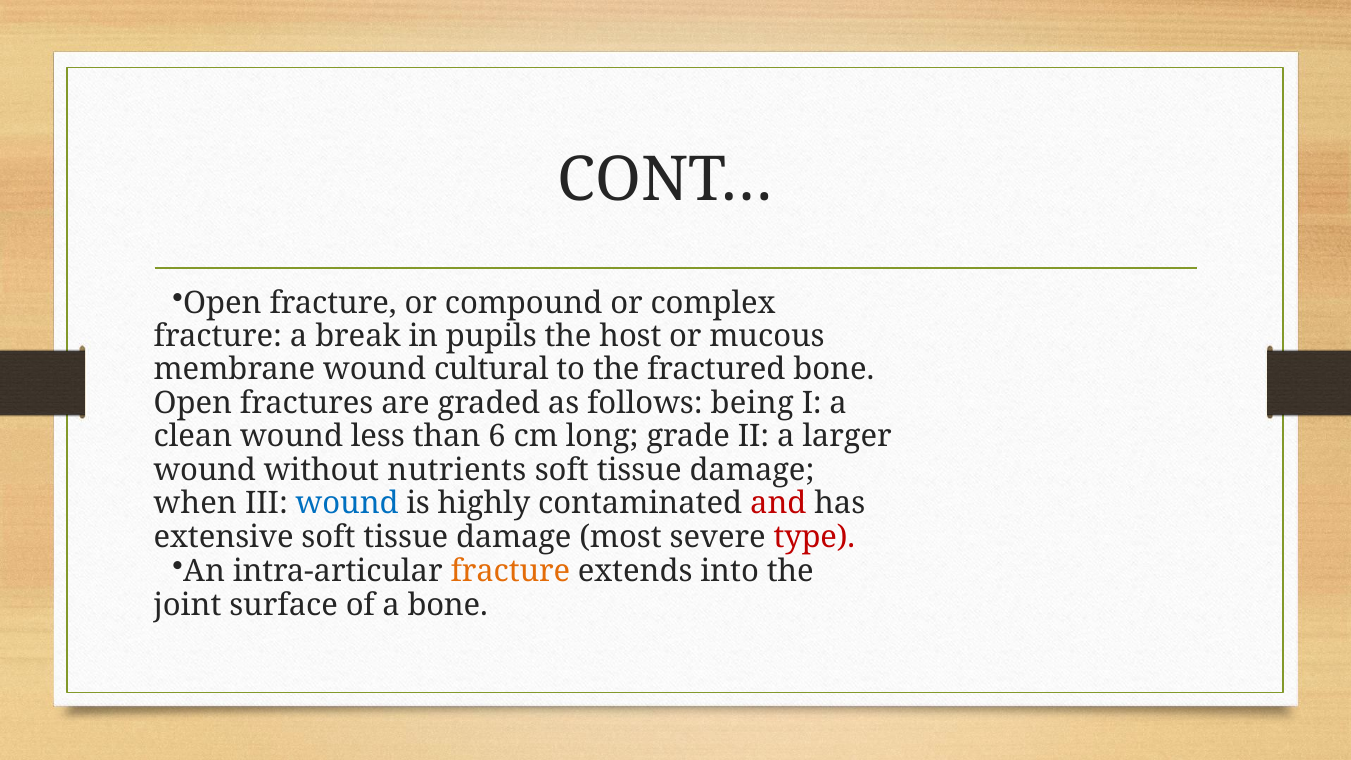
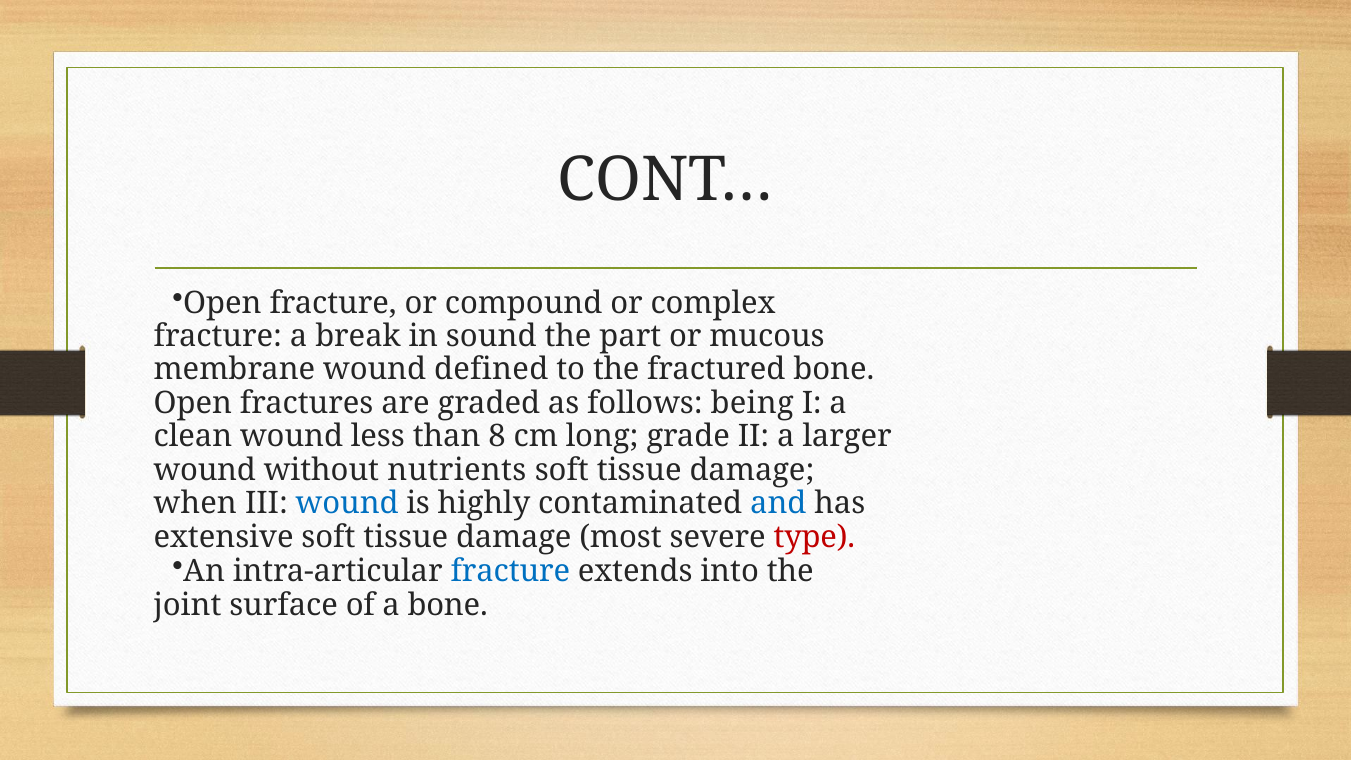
pupils: pupils -> sound
host: host -> part
cultural: cultural -> defined
6: 6 -> 8
and colour: red -> blue
fracture at (510, 571) colour: orange -> blue
